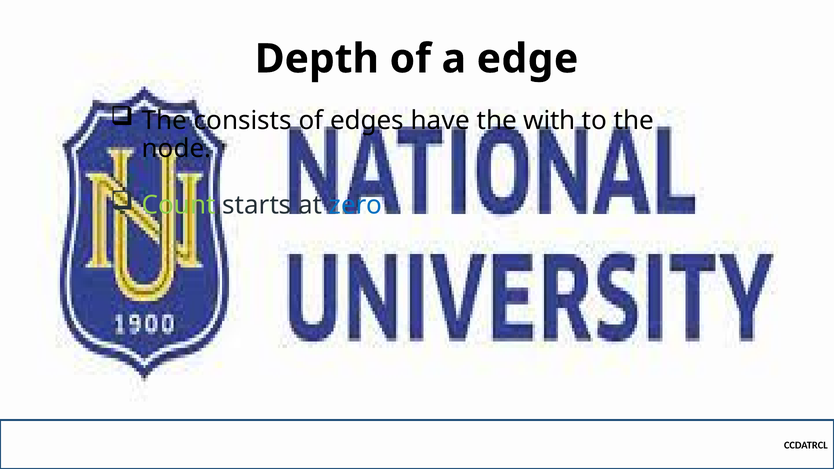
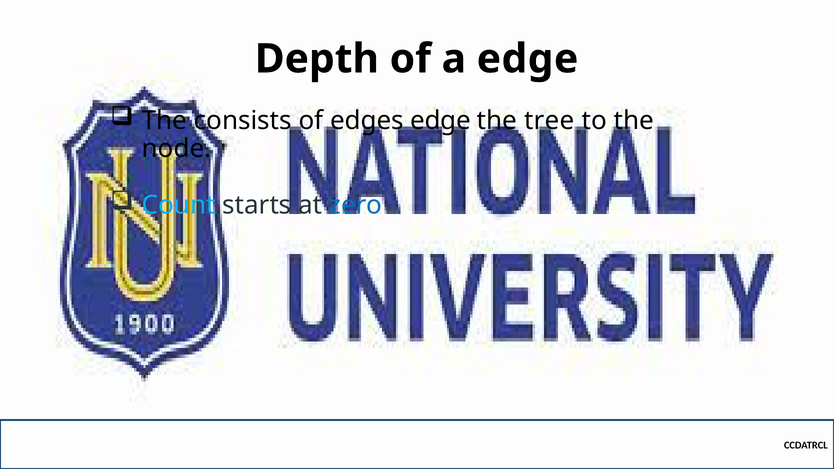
edges have: have -> edge
with: with -> tree
Count colour: light green -> light blue
